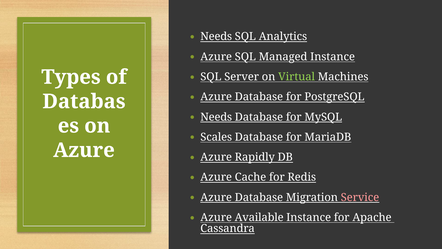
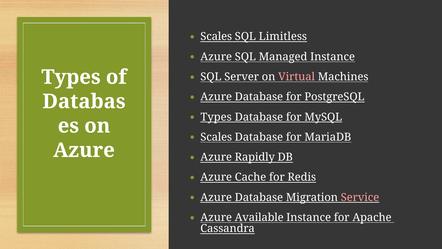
Needs at (216, 37): Needs -> Scales
Analytics: Analytics -> Limitless
Virtual colour: light green -> pink
Needs at (216, 117): Needs -> Types
